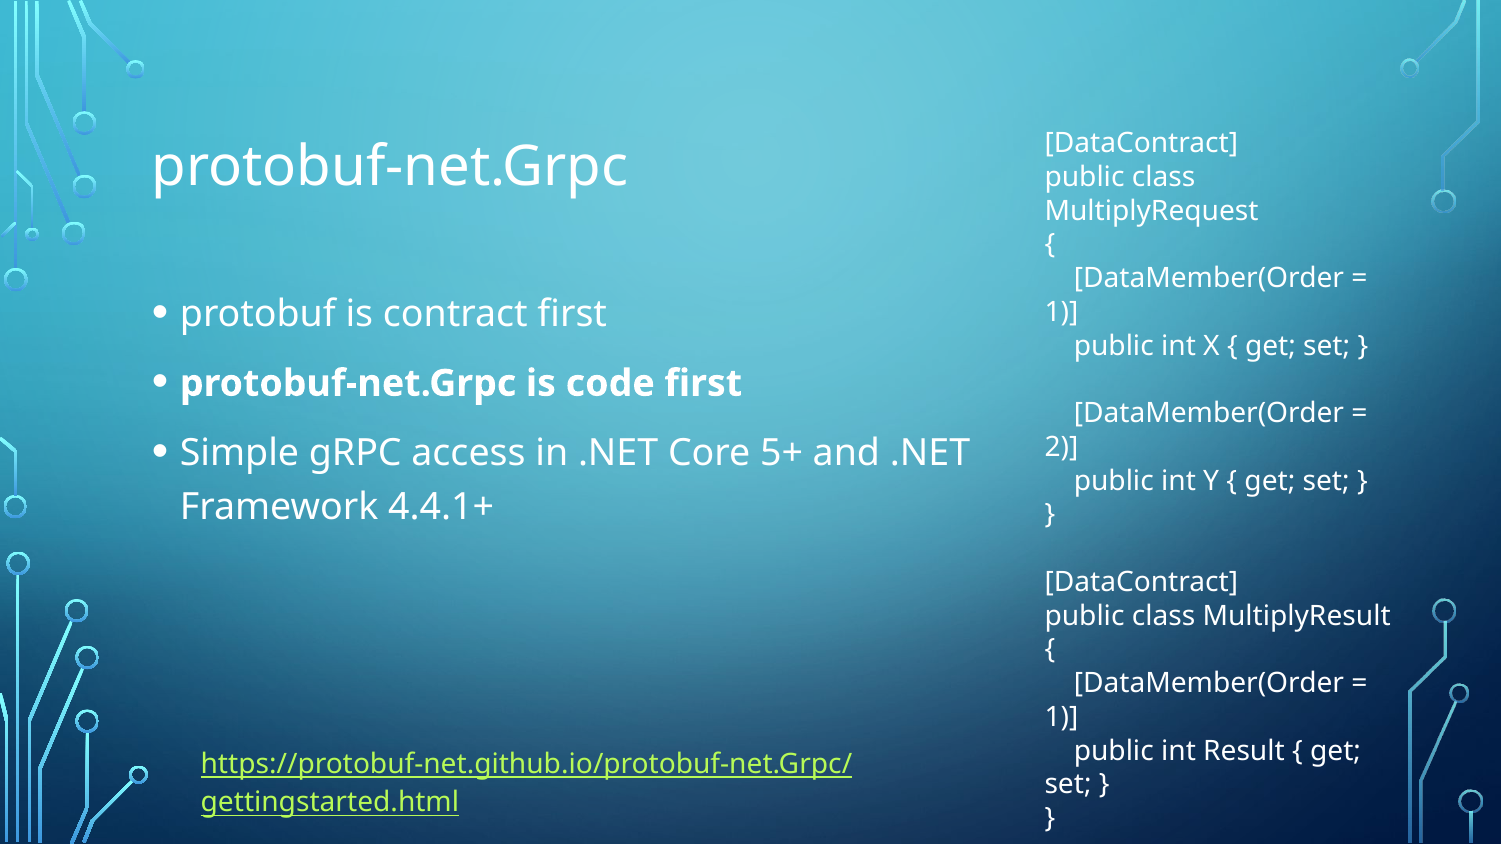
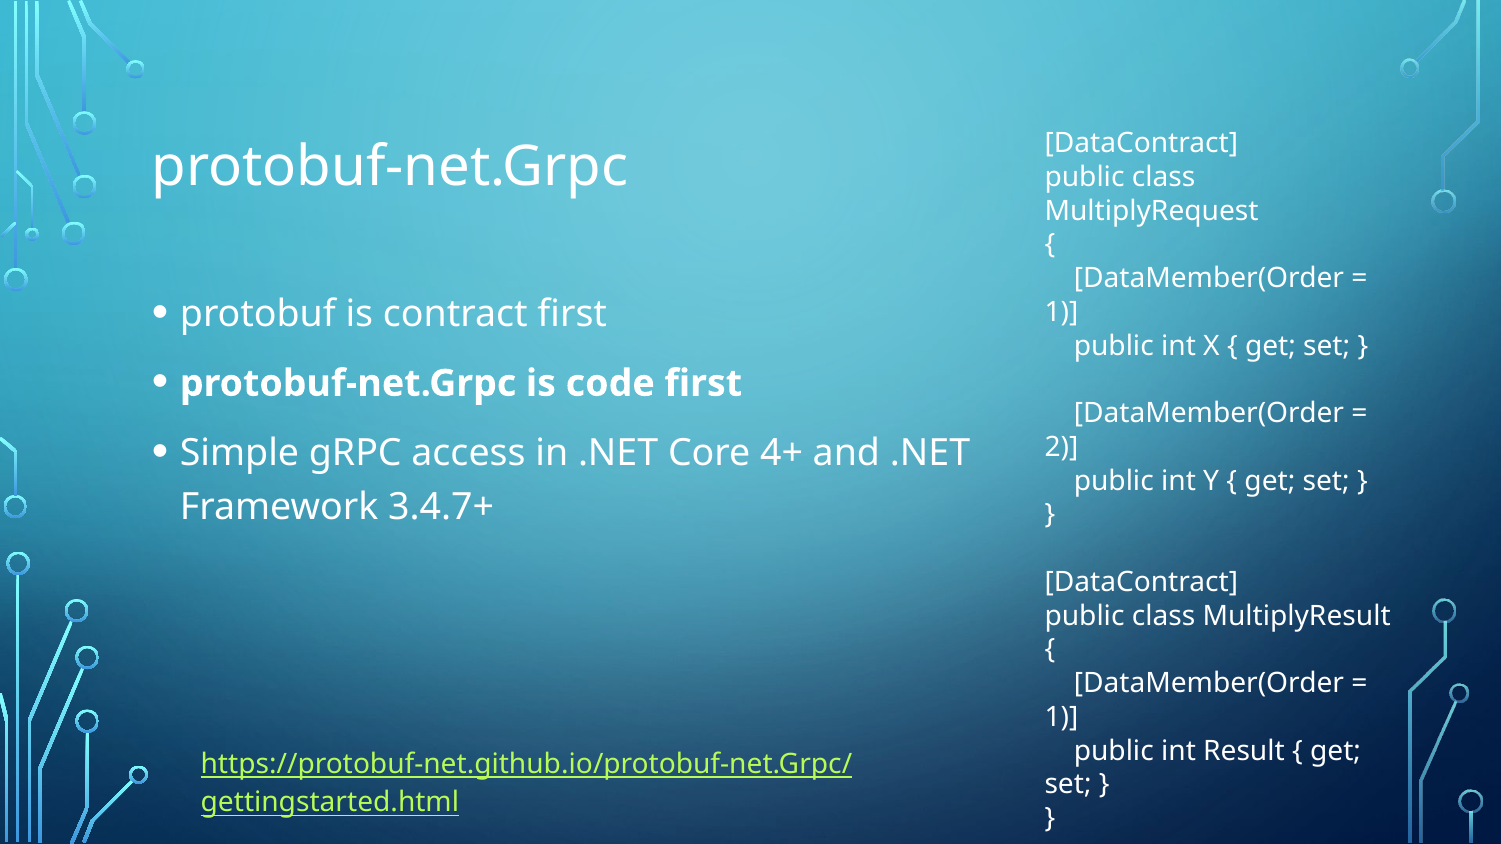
5+: 5+ -> 4+
4.4.1+: 4.4.1+ -> 3.4.7+
